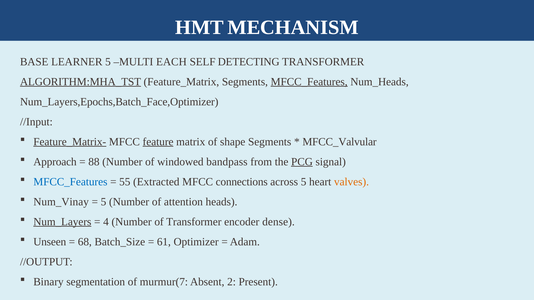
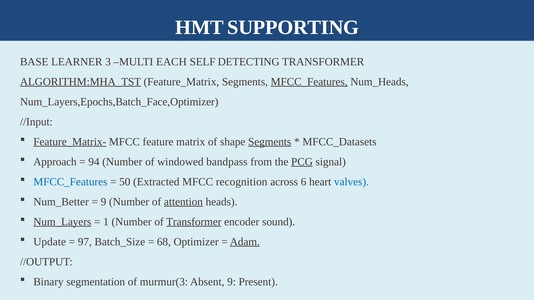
MECHANISM: MECHANISM -> SUPPORTING
LEARNER 5: 5 -> 3
feature underline: present -> none
Segments at (270, 142) underline: none -> present
MFCC_Valvular: MFCC_Valvular -> MFCC_Datasets
88: 88 -> 94
55: 55 -> 50
connections: connections -> recognition
across 5: 5 -> 6
valves colour: orange -> blue
Num_Vinay: Num_Vinay -> Num_Better
5 at (103, 202): 5 -> 9
attention underline: none -> present
4: 4 -> 1
Transformer at (194, 222) underline: none -> present
dense: dense -> sound
Unseen: Unseen -> Update
68: 68 -> 97
61: 61 -> 68
Adam underline: none -> present
murmur(7: murmur(7 -> murmur(3
Absent 2: 2 -> 9
